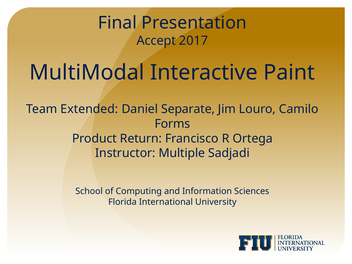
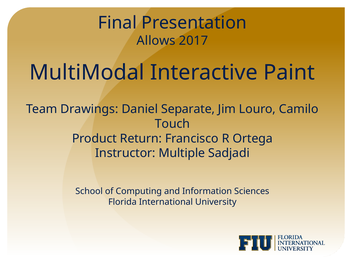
Accept: Accept -> Allows
Extended: Extended -> Drawings
Forms: Forms -> Touch
